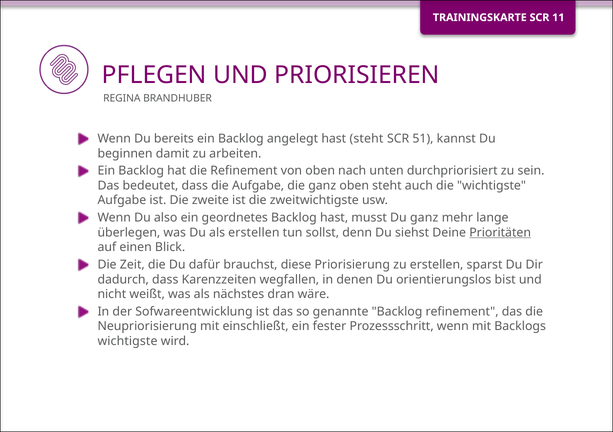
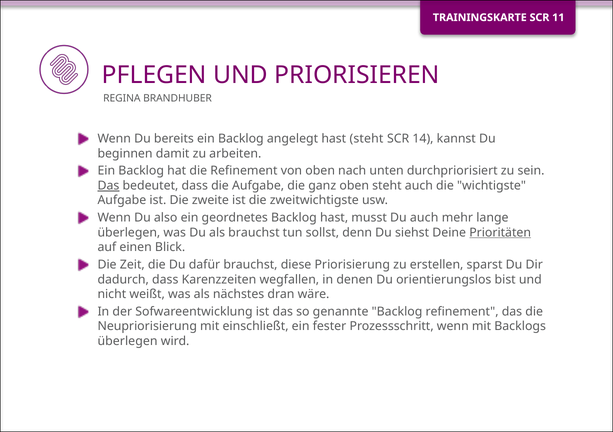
51: 51 -> 14
Das at (108, 186) underline: none -> present
Du ganz: ganz -> auch
als erstellen: erstellen -> brauchst
wichtigste at (128, 341): wichtigste -> überlegen
